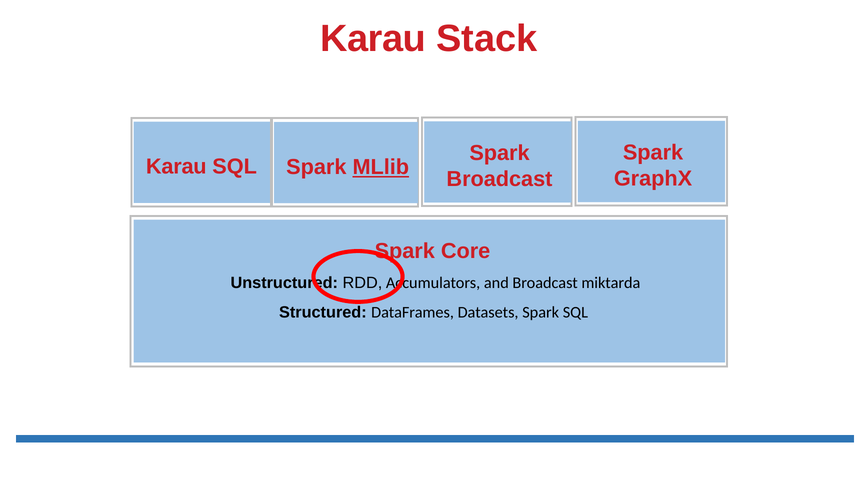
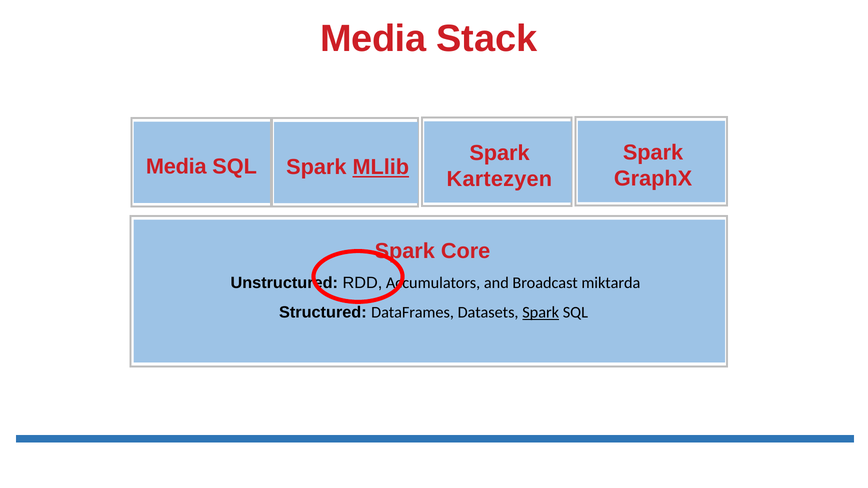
Karau at (373, 39): Karau -> Media
Karau at (176, 167): Karau -> Media
Broadcast at (499, 179): Broadcast -> Kartezyen
Spark at (541, 313) underline: none -> present
